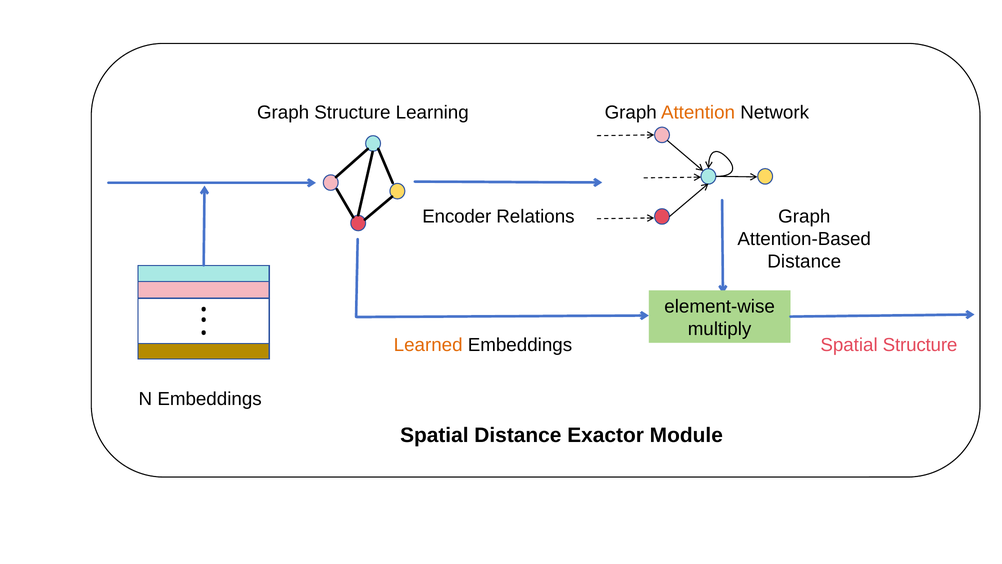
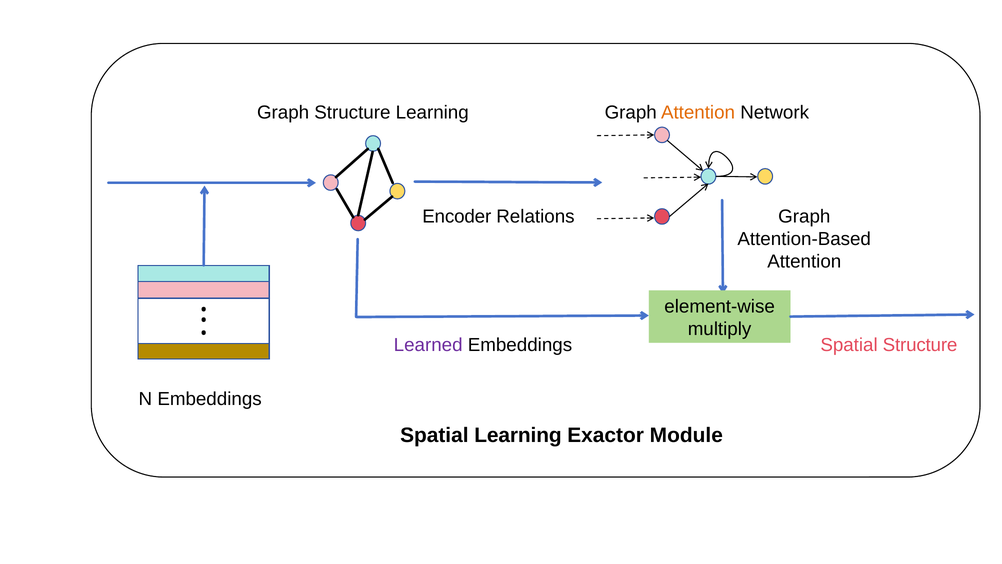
Distance at (804, 261): Distance -> Attention
Learned colour: orange -> purple
Spatial Distance: Distance -> Learning
